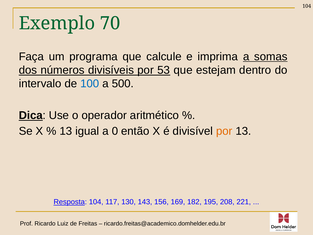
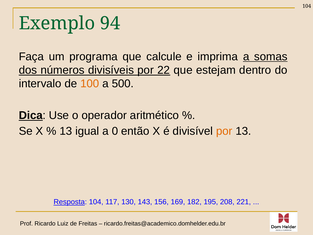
70: 70 -> 94
53: 53 -> 22
100 colour: blue -> orange
